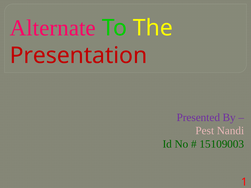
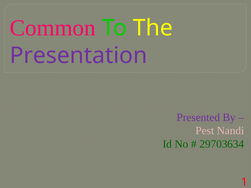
Alternate: Alternate -> Common
Presentation colour: red -> purple
15109003: 15109003 -> 29703634
